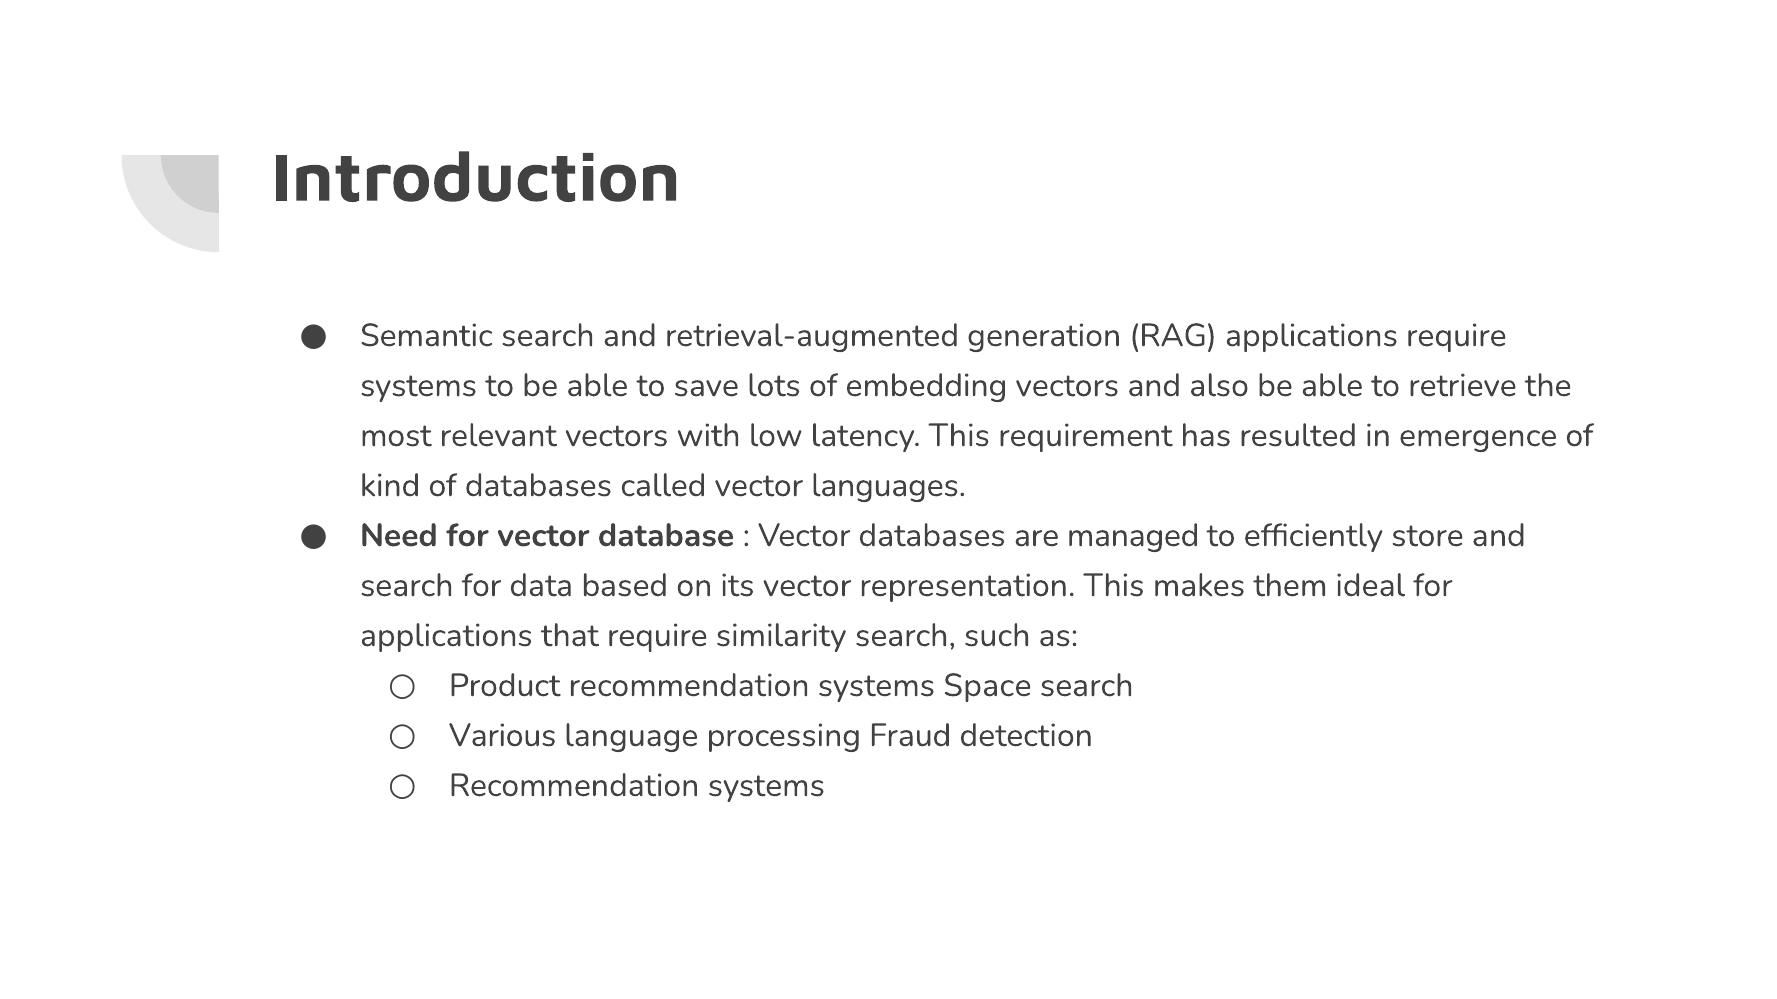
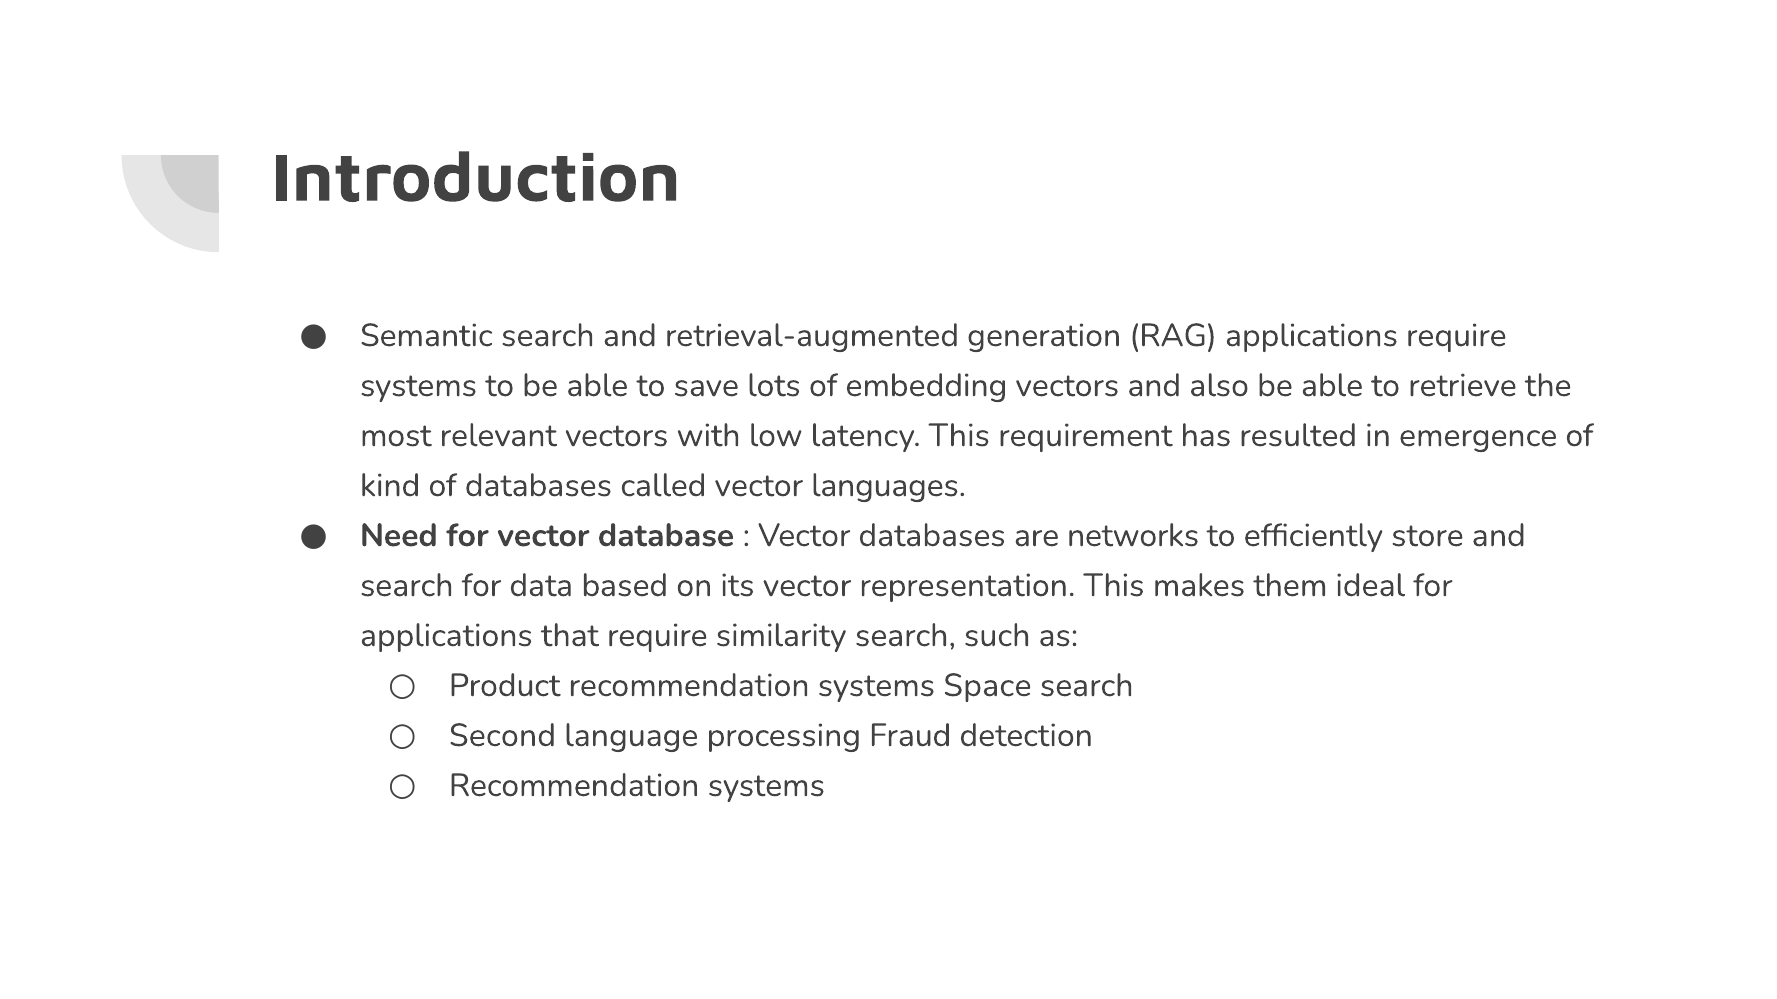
managed: managed -> networks
Various: Various -> Second
